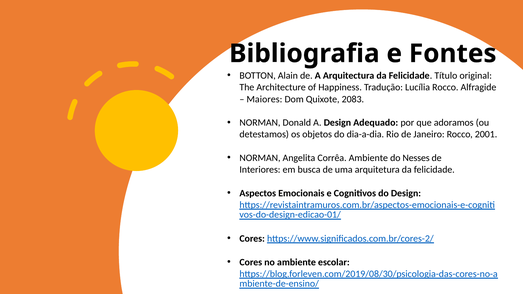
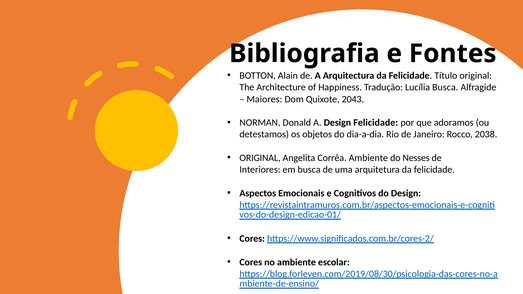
Lucília Rocco: Rocco -> Busca
2083: 2083 -> 2043
Design Adequado: Adequado -> Felicidade
2001: 2001 -> 2038
NORMAN at (260, 158): NORMAN -> ORIGINAL
